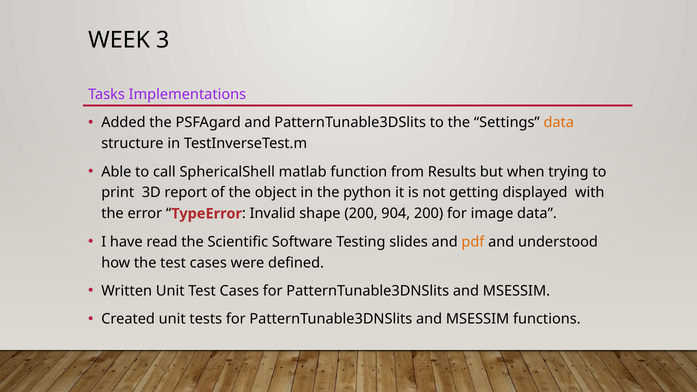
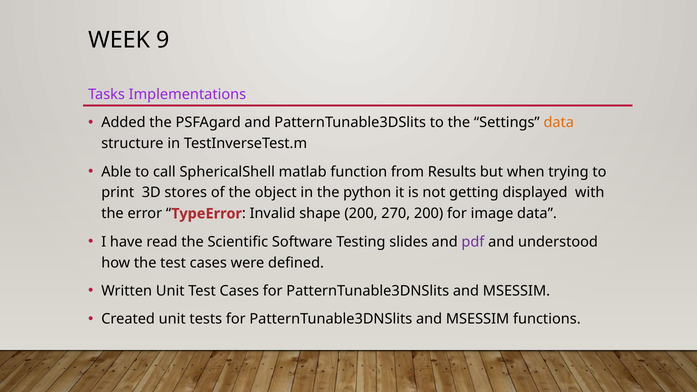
3: 3 -> 9
report: report -> stores
904: 904 -> 270
pdf colour: orange -> purple
